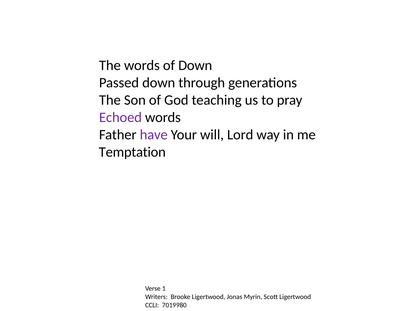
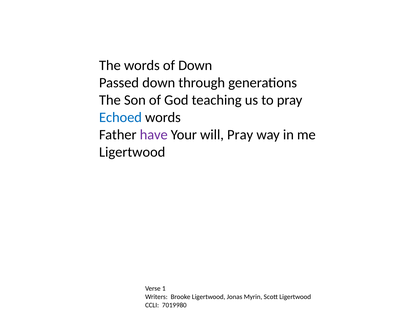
Echoed colour: purple -> blue
will Lord: Lord -> Pray
Temptation at (132, 152): Temptation -> Ligertwood
